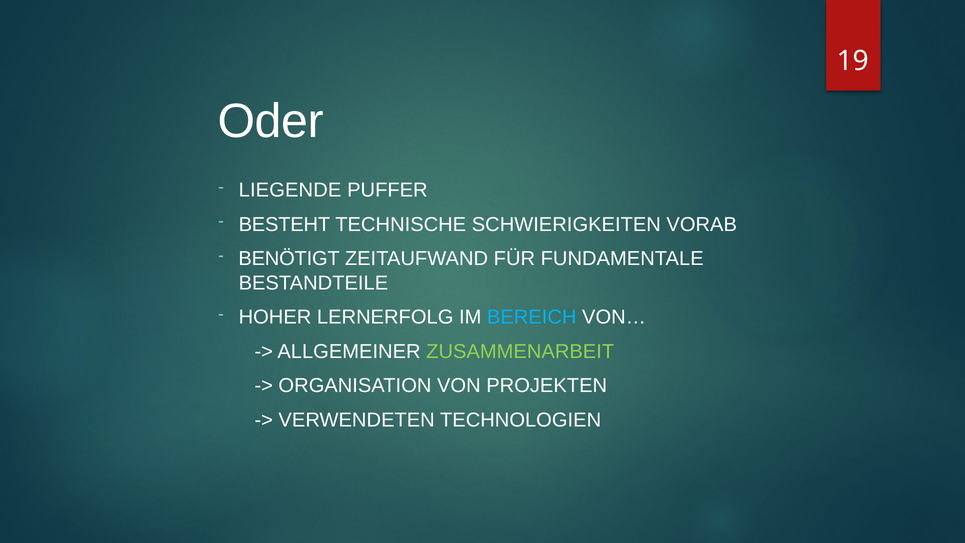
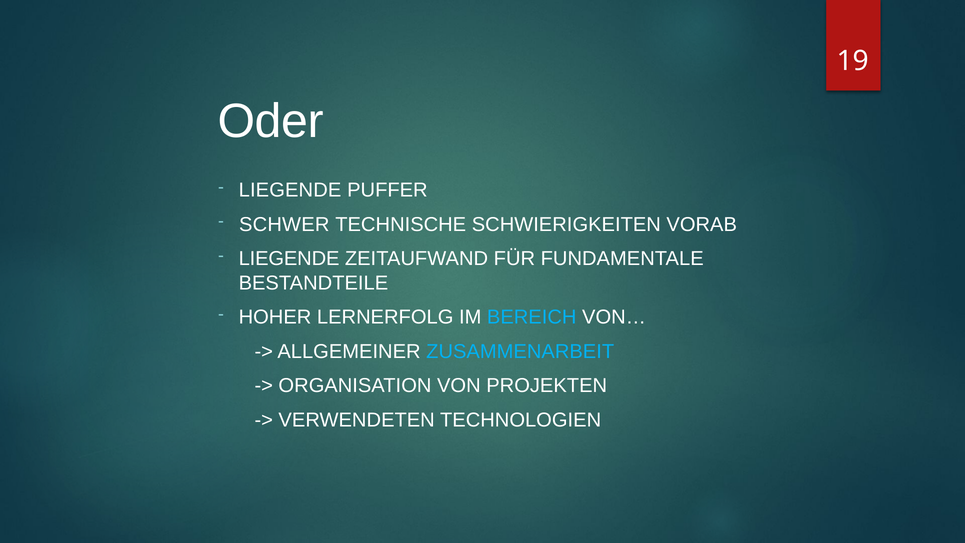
BESTEHT: BESTEHT -> SCHWER
BENÖTIGT at (289, 259): BENÖTIGT -> LIEGENDE
ZUSAMMENARBEIT colour: light green -> light blue
